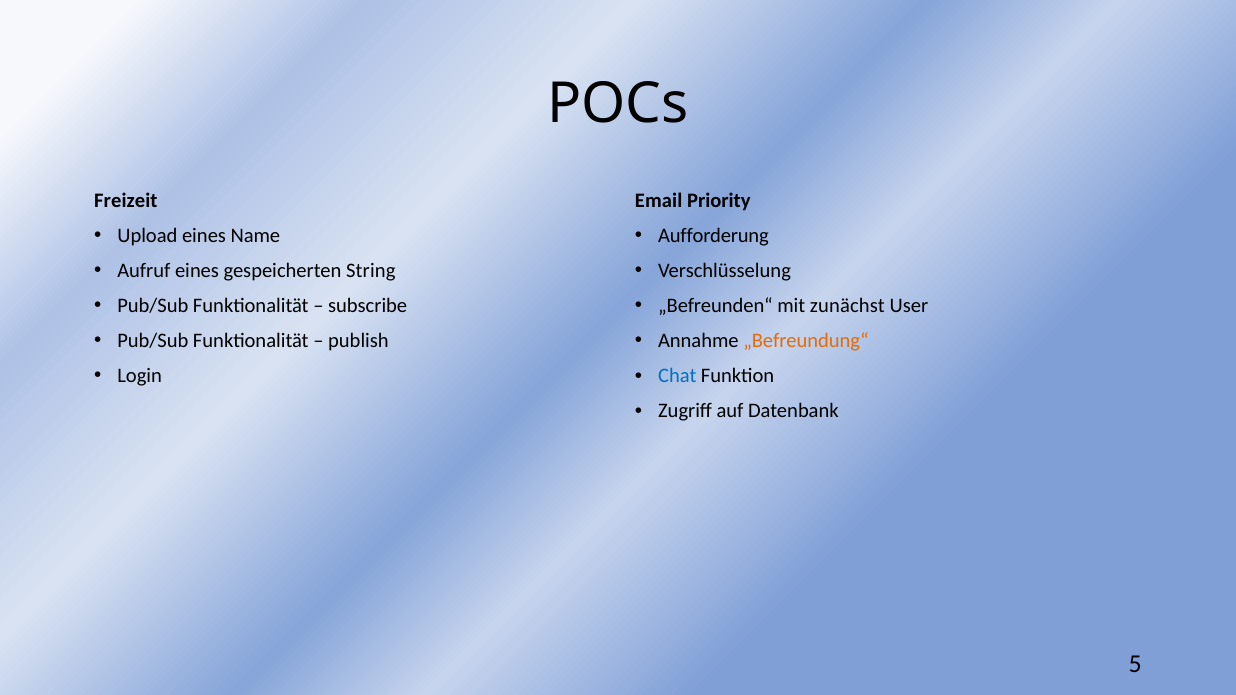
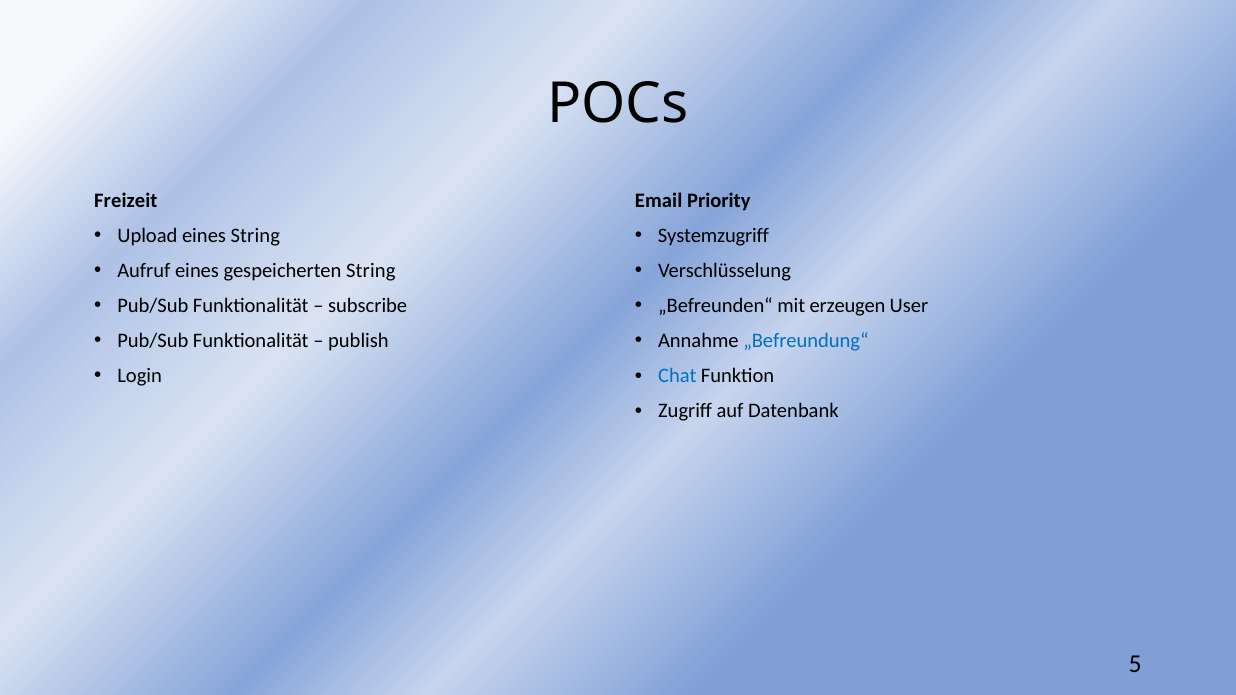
eines Name: Name -> String
Aufforderung: Aufforderung -> Systemzugriff
zunächst: zunächst -> erzeugen
„Befreundung“ colour: orange -> blue
